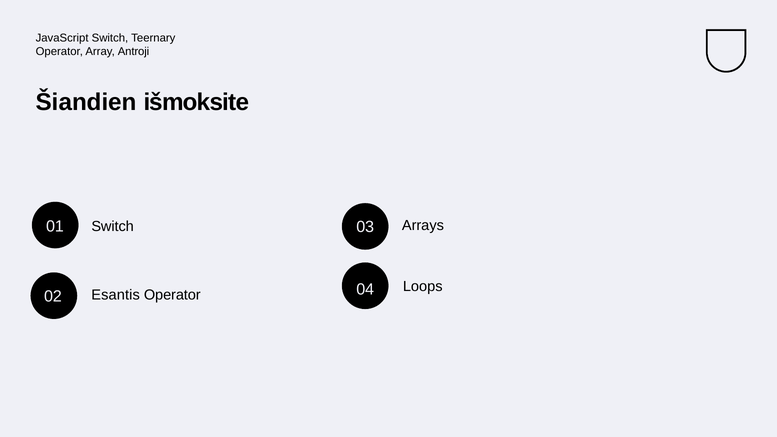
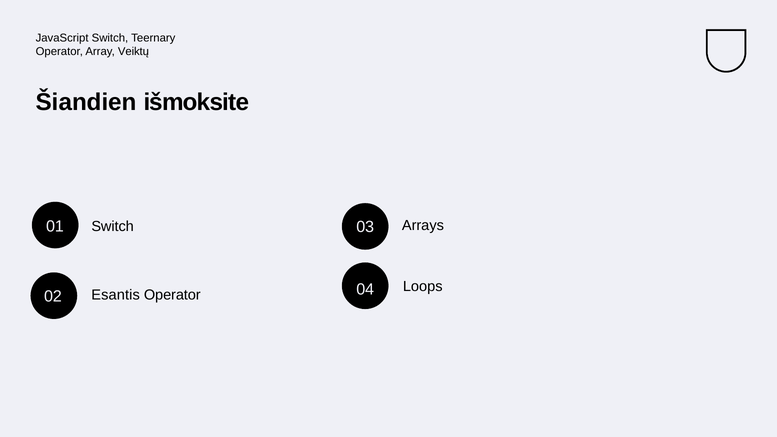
Antroji: Antroji -> Veiktų
